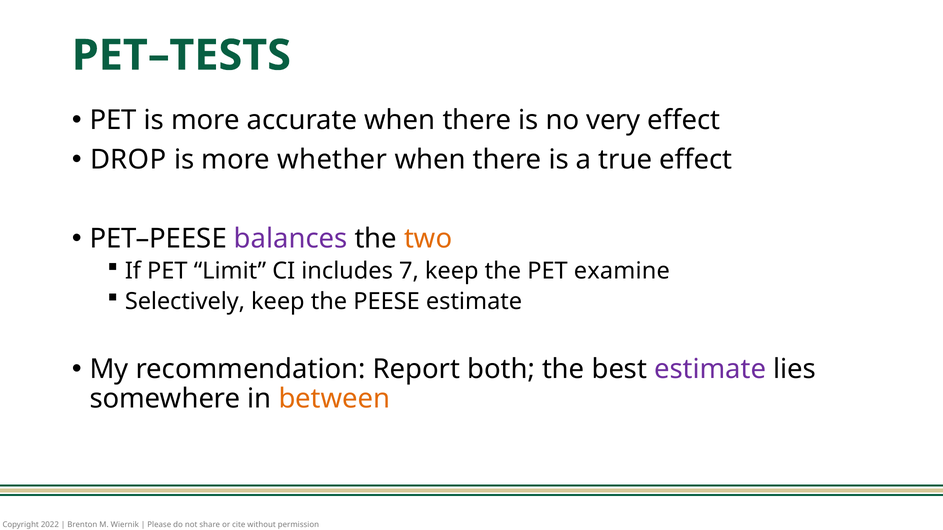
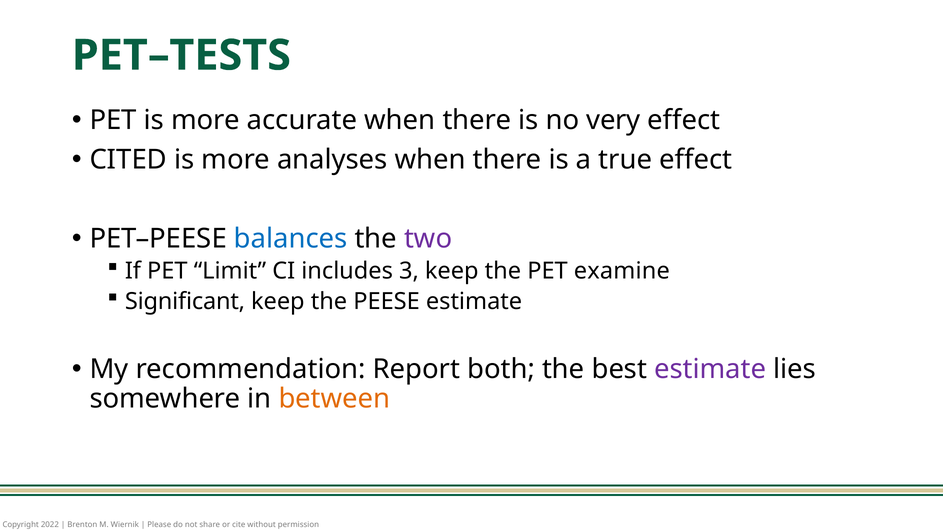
DROP: DROP -> CITED
whether: whether -> analyses
balances colour: purple -> blue
two colour: orange -> purple
7: 7 -> 3
Selectively: Selectively -> Significant
